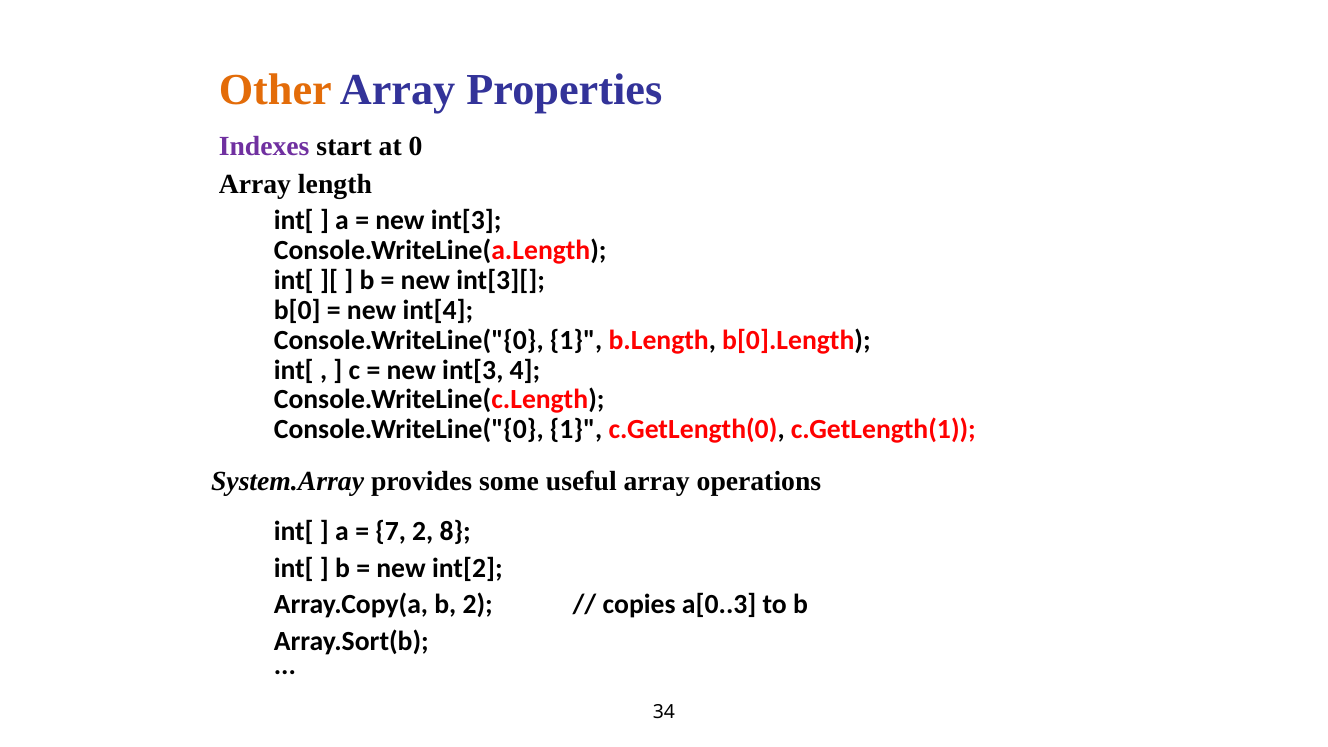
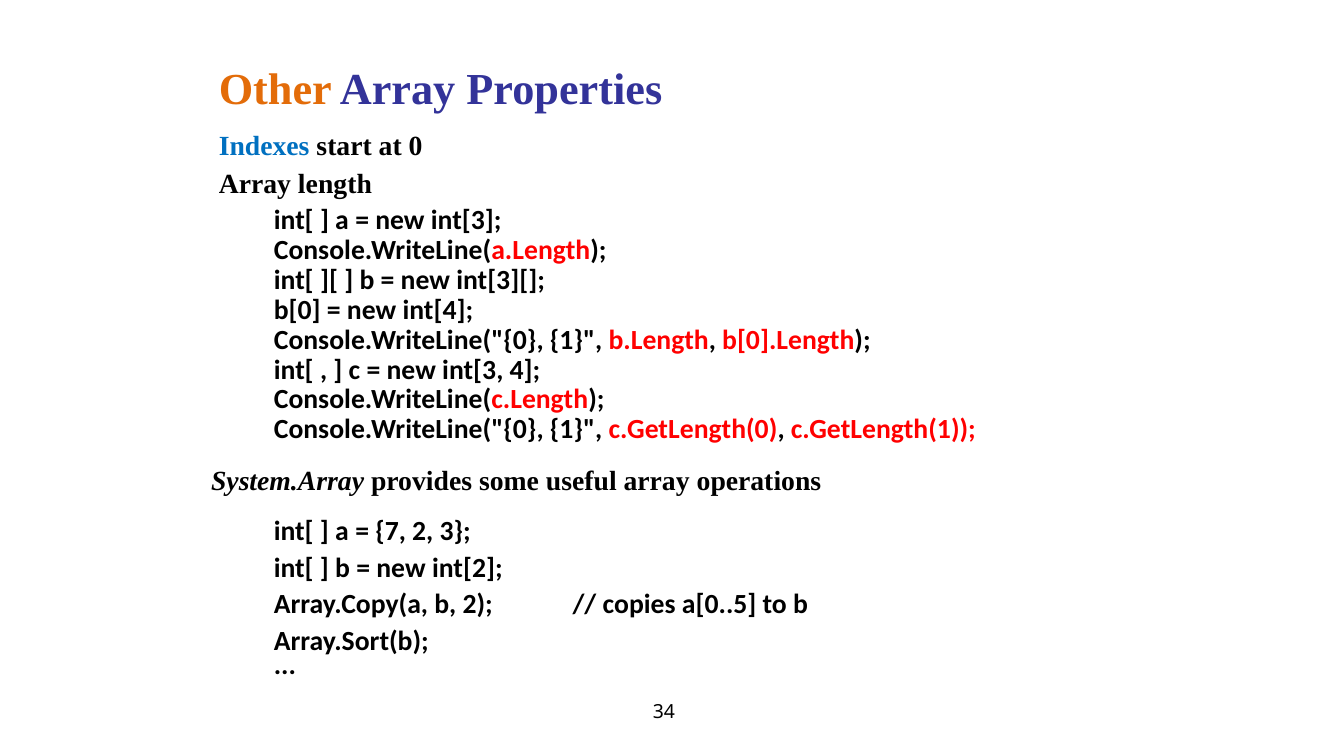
Indexes colour: purple -> blue
2 8: 8 -> 3
a[0..3: a[0..3 -> a[0..5
